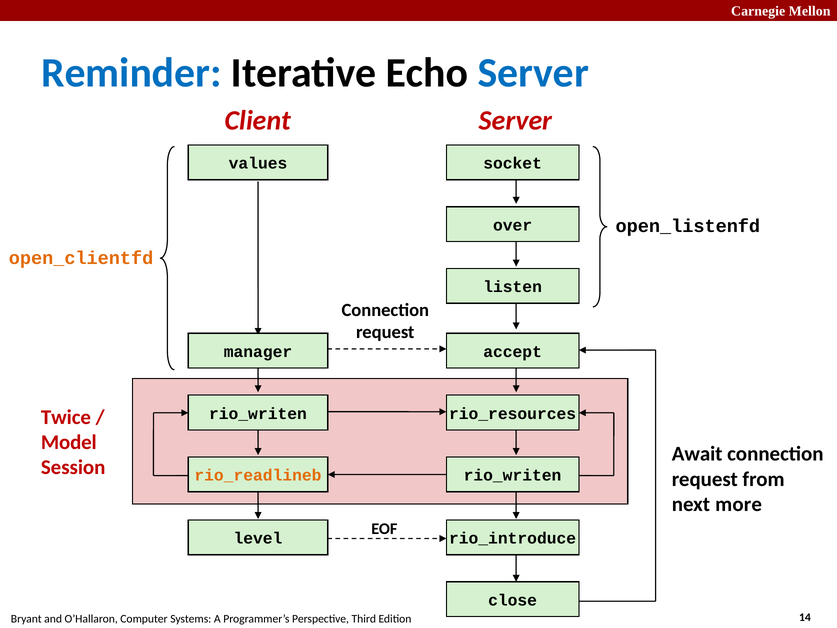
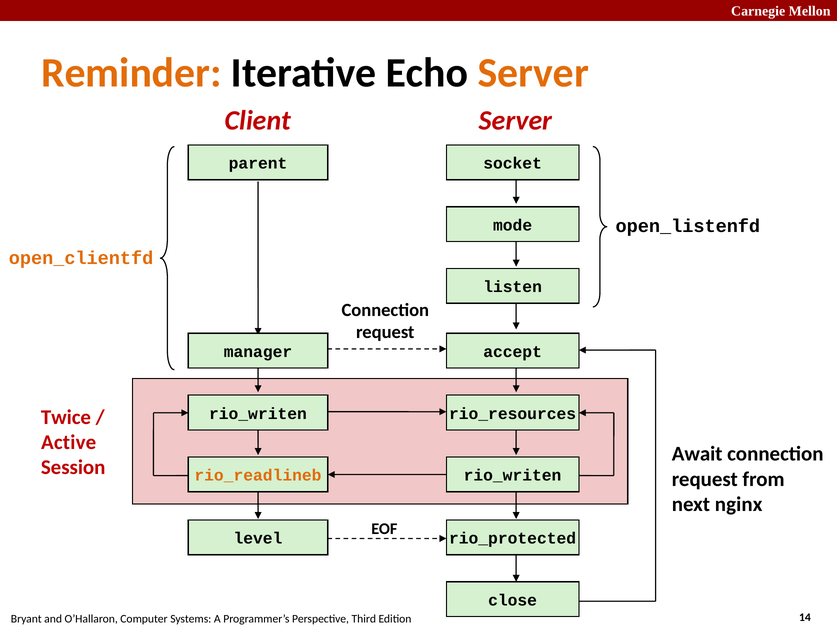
Reminder colour: blue -> orange
Server at (533, 73) colour: blue -> orange
values: values -> parent
over: over -> mode
Model: Model -> Active
more: more -> nginx
rio_introduce: rio_introduce -> rio_protected
